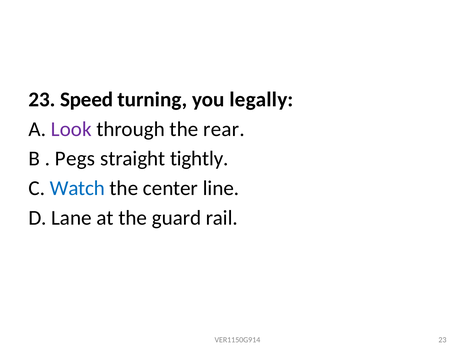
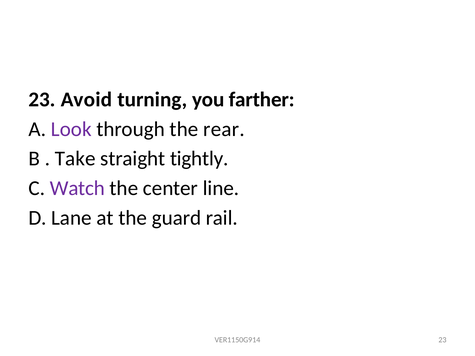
Speed: Speed -> Avoid
legally: legally -> farther
Pegs: Pegs -> Take
Watch colour: blue -> purple
